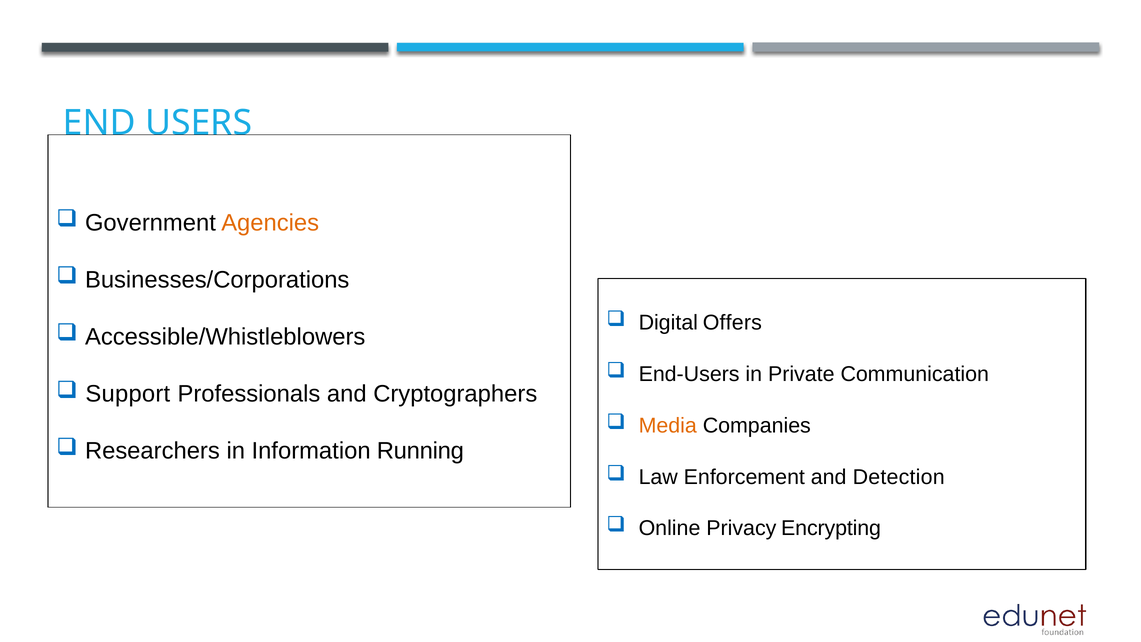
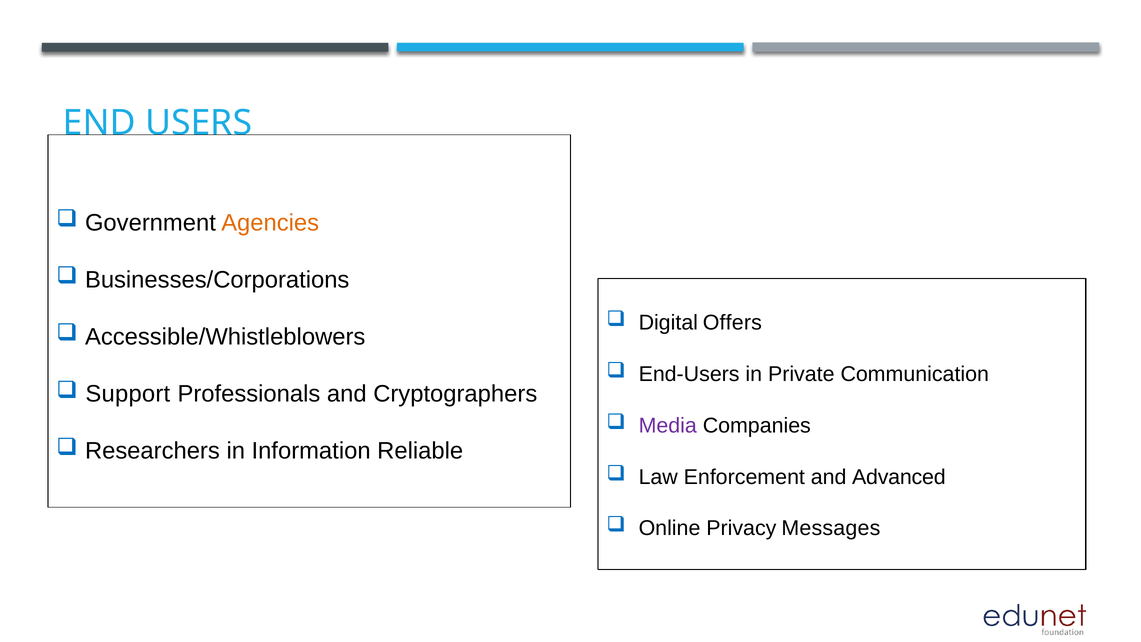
Media colour: orange -> purple
Running: Running -> Reliable
Detection: Detection -> Advanced
Encrypting: Encrypting -> Messages
